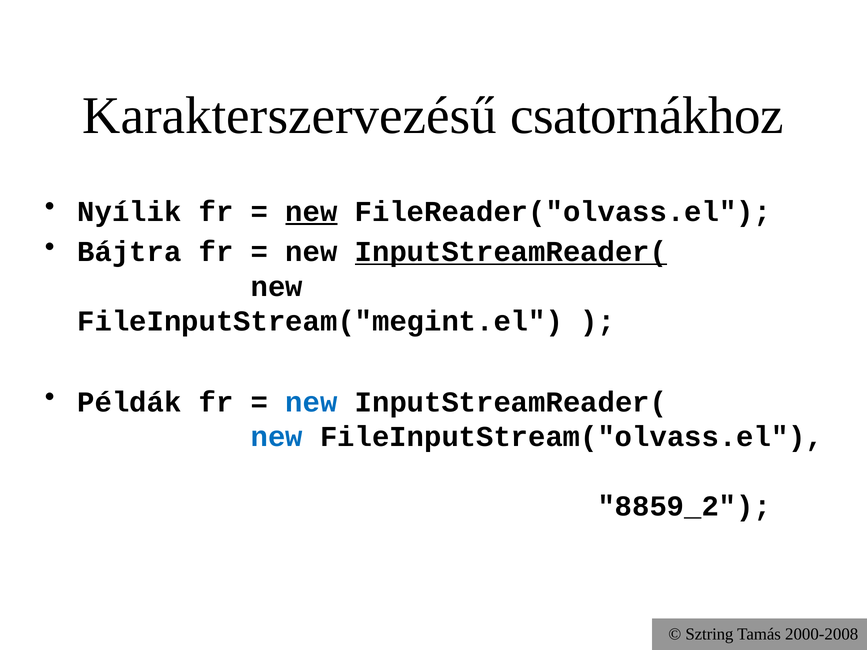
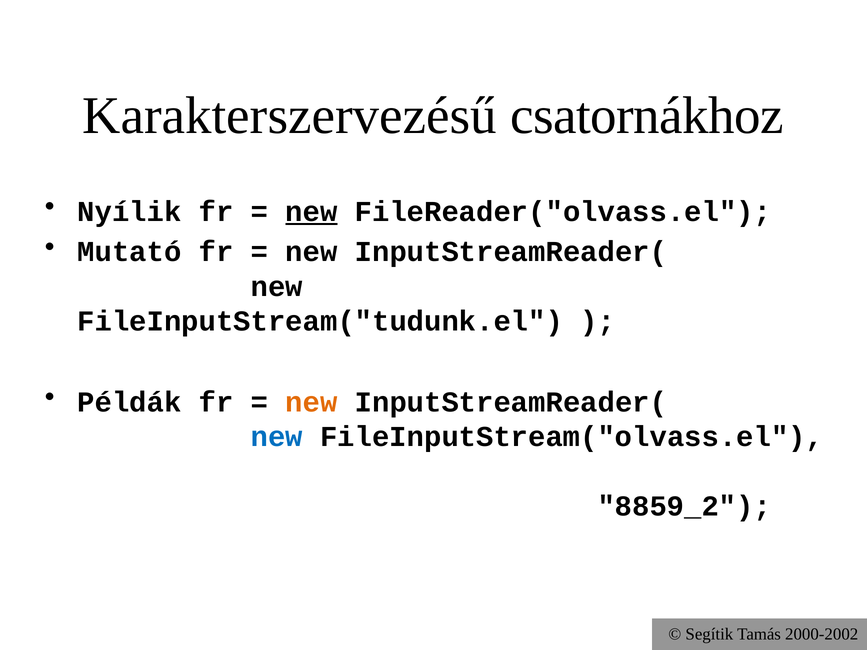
Bájtra: Bájtra -> Mutató
InputStreamReader( at (511, 252) underline: present -> none
FileInputStream("megint.el: FileInputStream("megint.el -> FileInputStream("tudunk.el
new at (311, 402) colour: blue -> orange
Sztring: Sztring -> Segítik
2000-2008: 2000-2008 -> 2000-2002
